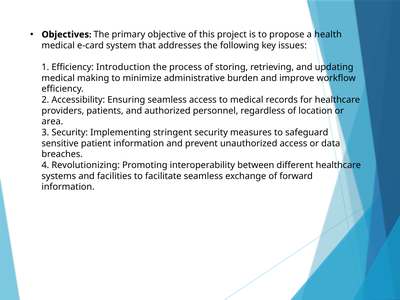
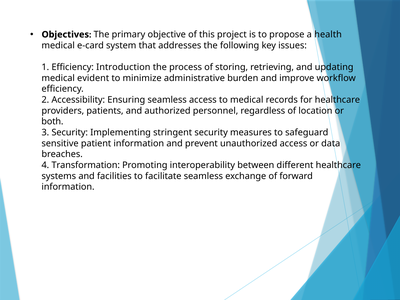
making: making -> evident
area: area -> both
Revolutionizing: Revolutionizing -> Transformation
